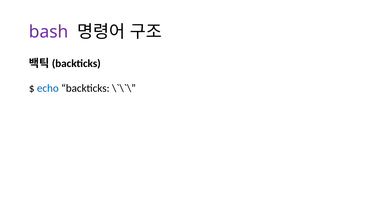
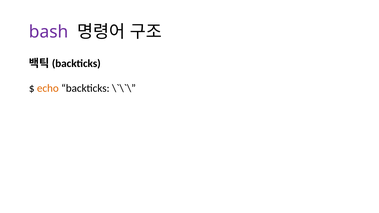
echo colour: blue -> orange
